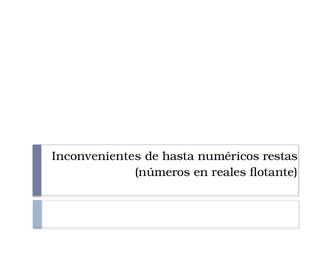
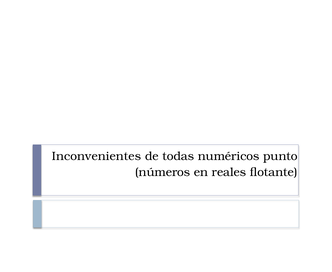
hasta: hasta -> todas
restas: restas -> punto
